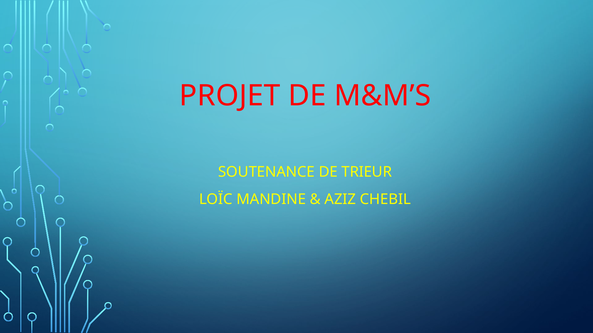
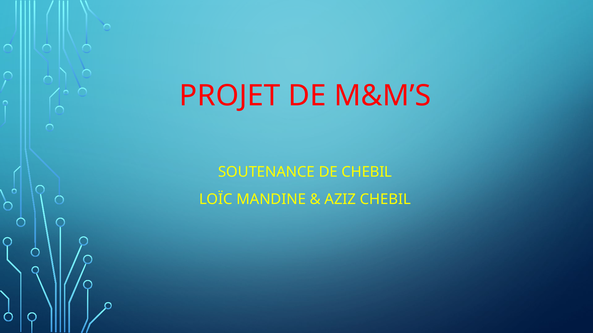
DE TRIEUR: TRIEUR -> CHEBIL
